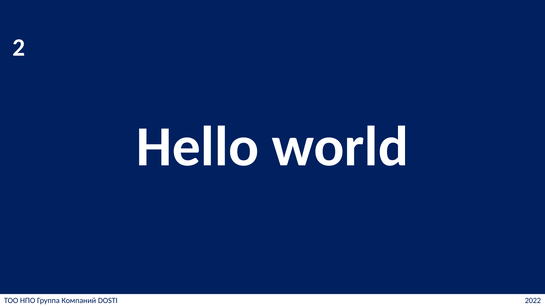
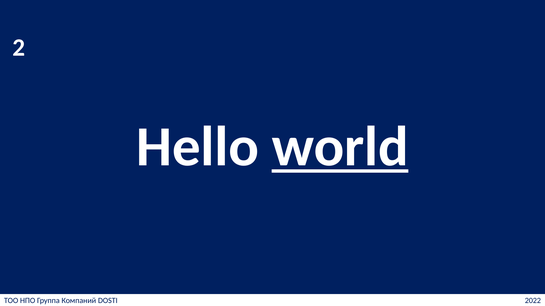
world underline: none -> present
